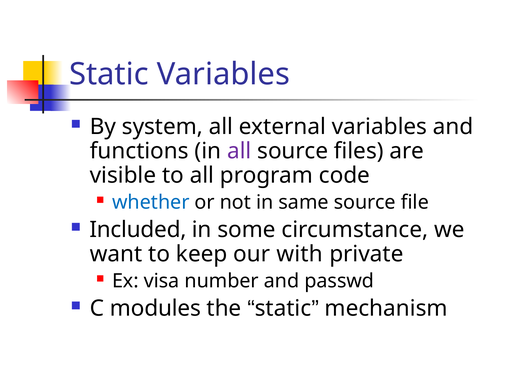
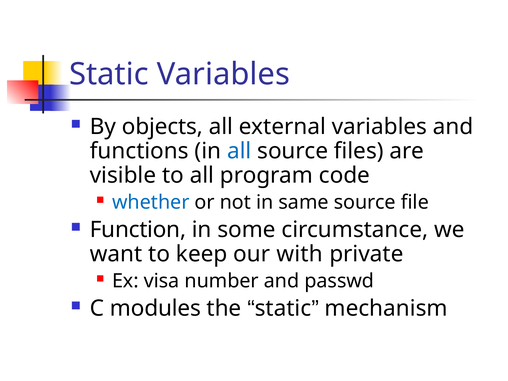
system: system -> objects
all at (239, 151) colour: purple -> blue
Included: Included -> Function
